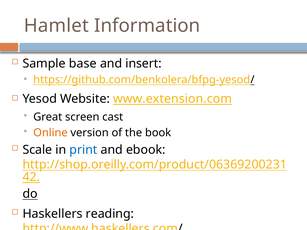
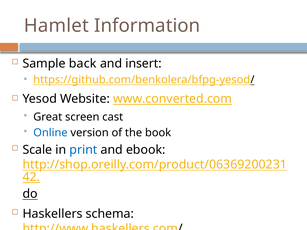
base: base -> back
www.extension.com: www.extension.com -> www.converted.com
Online colour: orange -> blue
reading: reading -> schema
